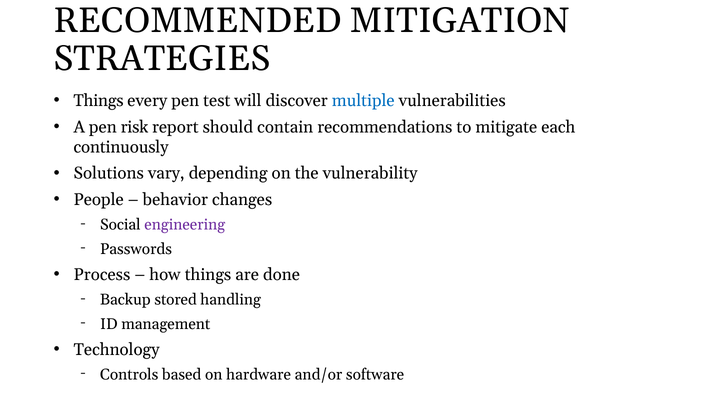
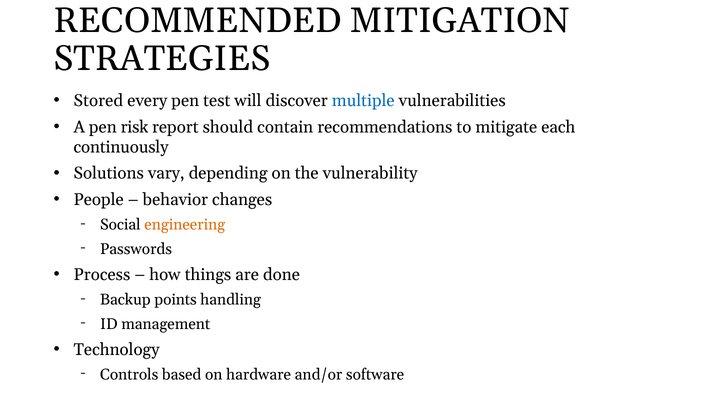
Things at (99, 101): Things -> Stored
engineering colour: purple -> orange
stored: stored -> points
